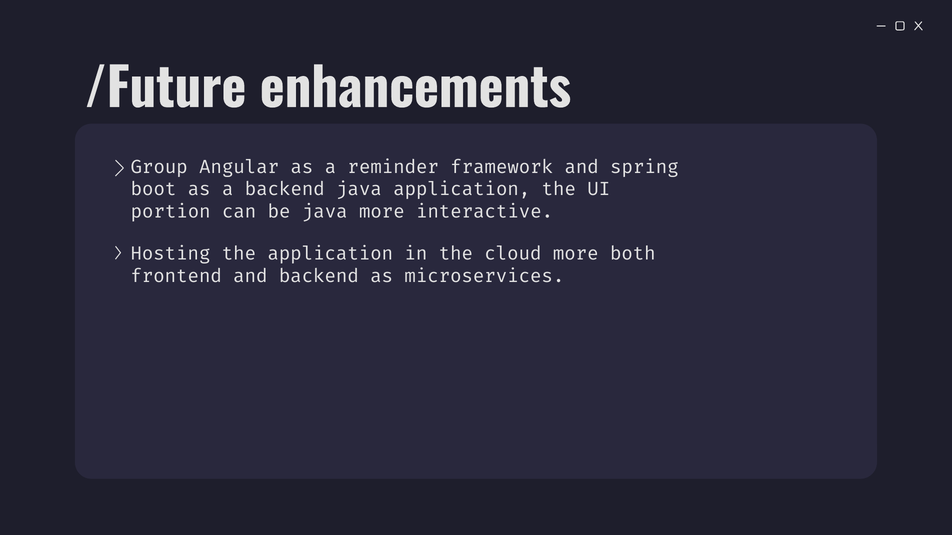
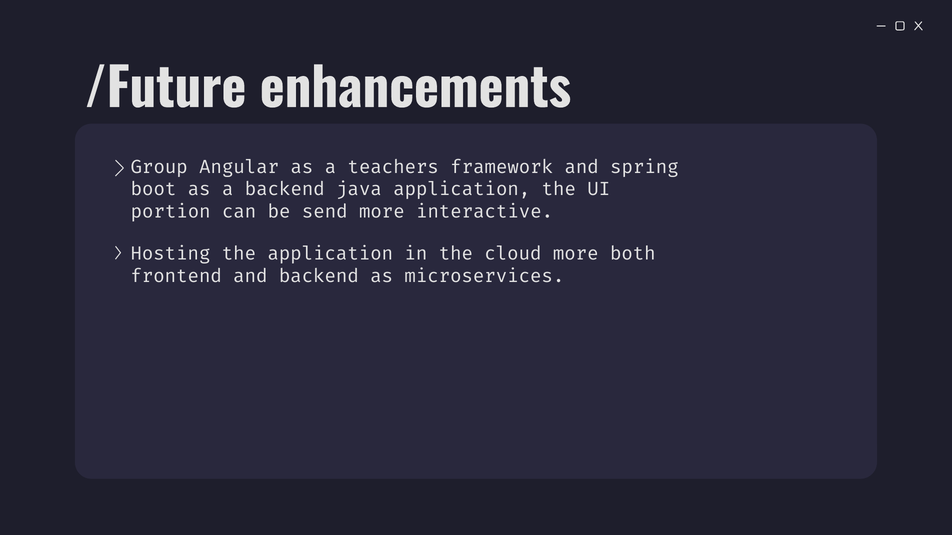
reminder: reminder -> teachers
be java: java -> send
